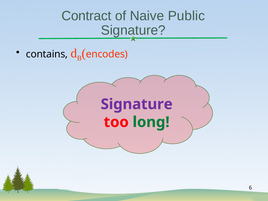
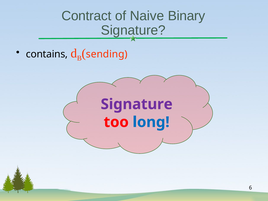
Public: Public -> Binary
encodes: encodes -> sending
long colour: green -> blue
